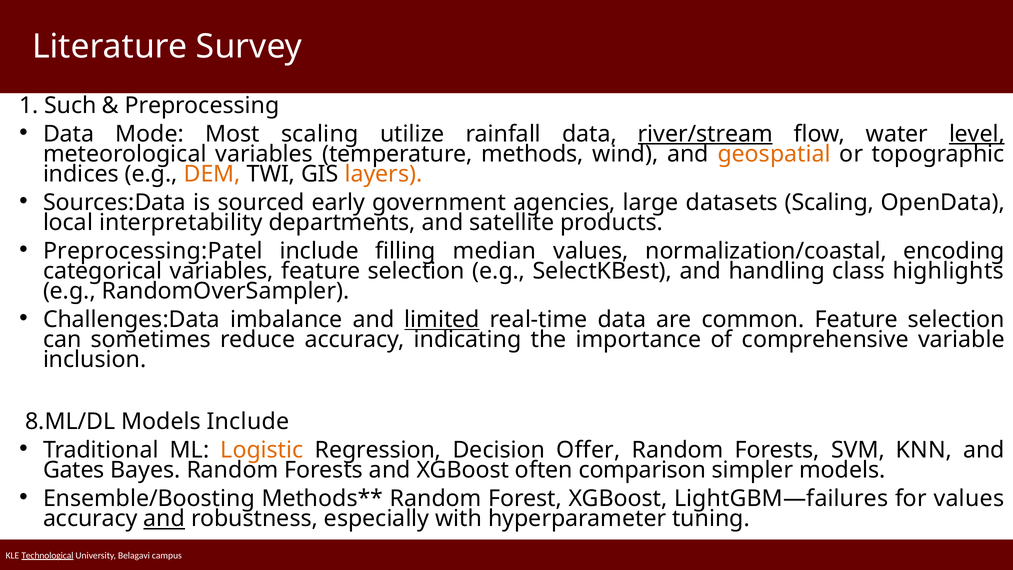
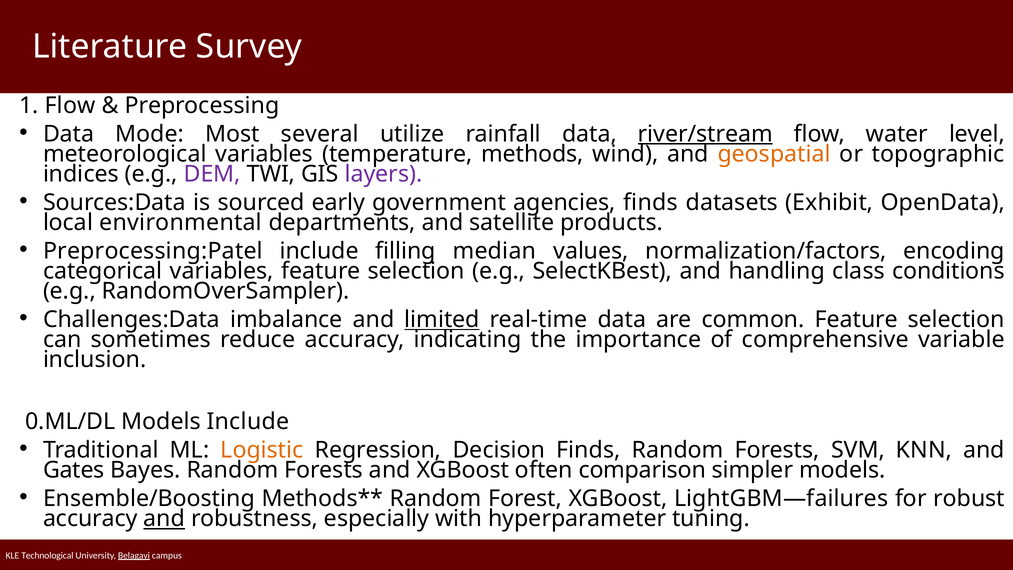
1 Such: Such -> Flow
Most scaling: scaling -> several
level underline: present -> none
DEM colour: orange -> purple
layers colour: orange -> purple
agencies large: large -> finds
datasets Scaling: Scaling -> Exhibit
interpretability: interpretability -> environmental
normalization/coastal: normalization/coastal -> normalization/factors
highlights: highlights -> conditions
8.ML/DL: 8.ML/DL -> 0.ML/DL
Decision Offer: Offer -> Finds
for values: values -> robust
Technological underline: present -> none
Belagavi underline: none -> present
